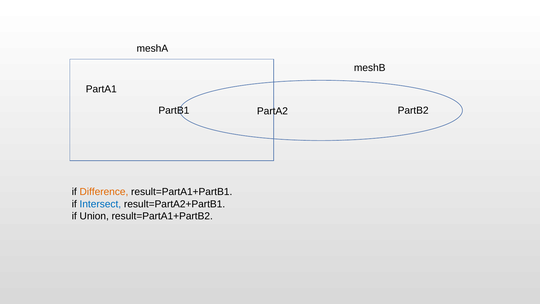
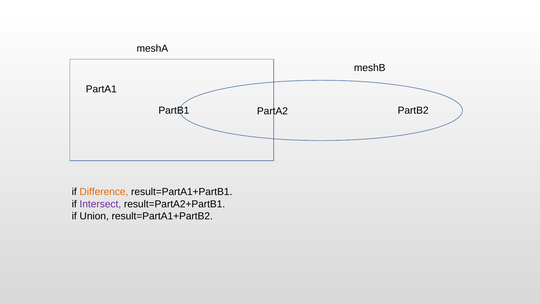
Intersect colour: blue -> purple
